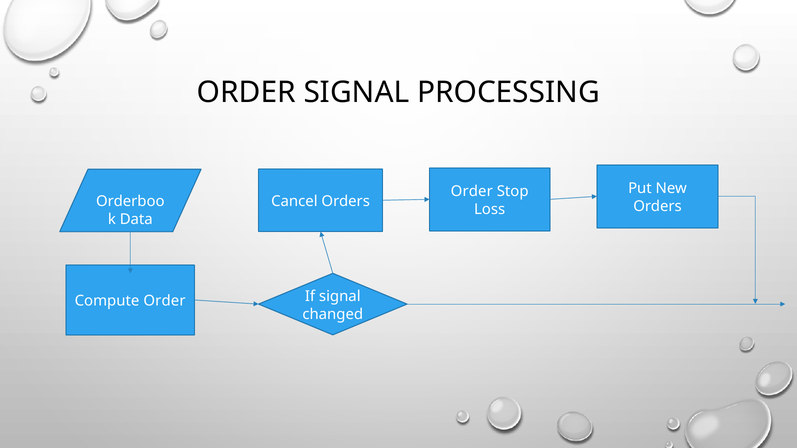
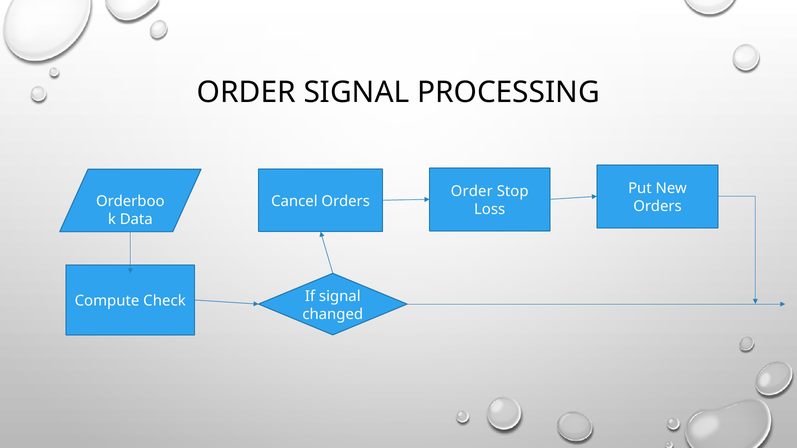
Compute Order: Order -> Check
